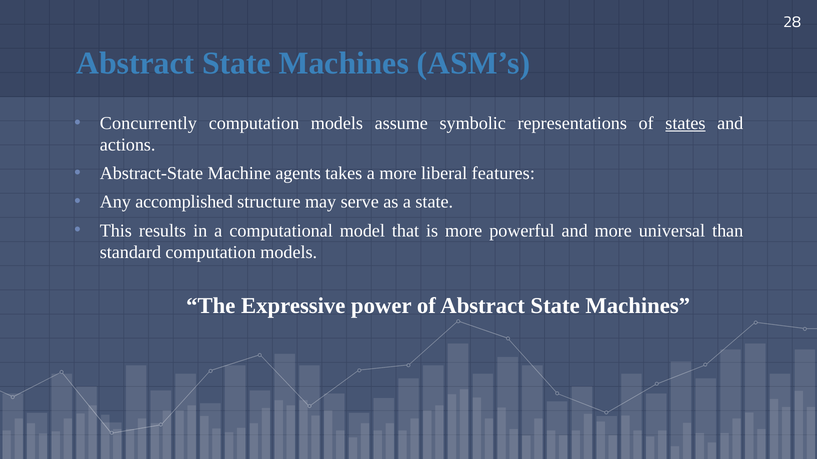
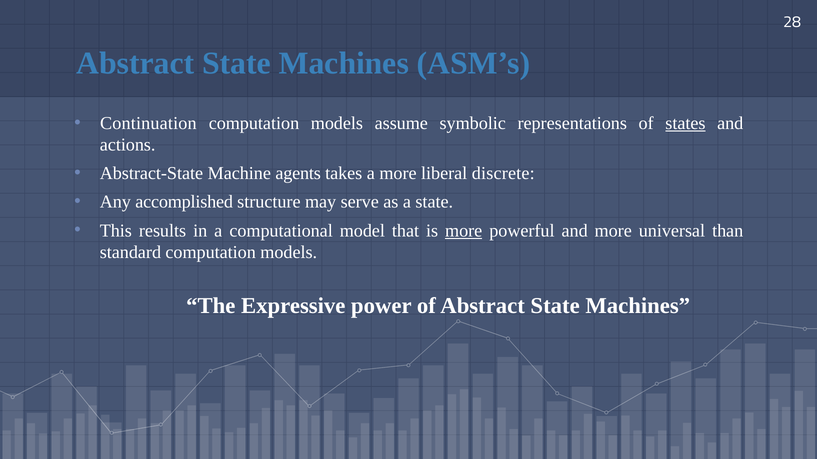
Concurrently: Concurrently -> Continuation
features: features -> discrete
more at (464, 231) underline: none -> present
